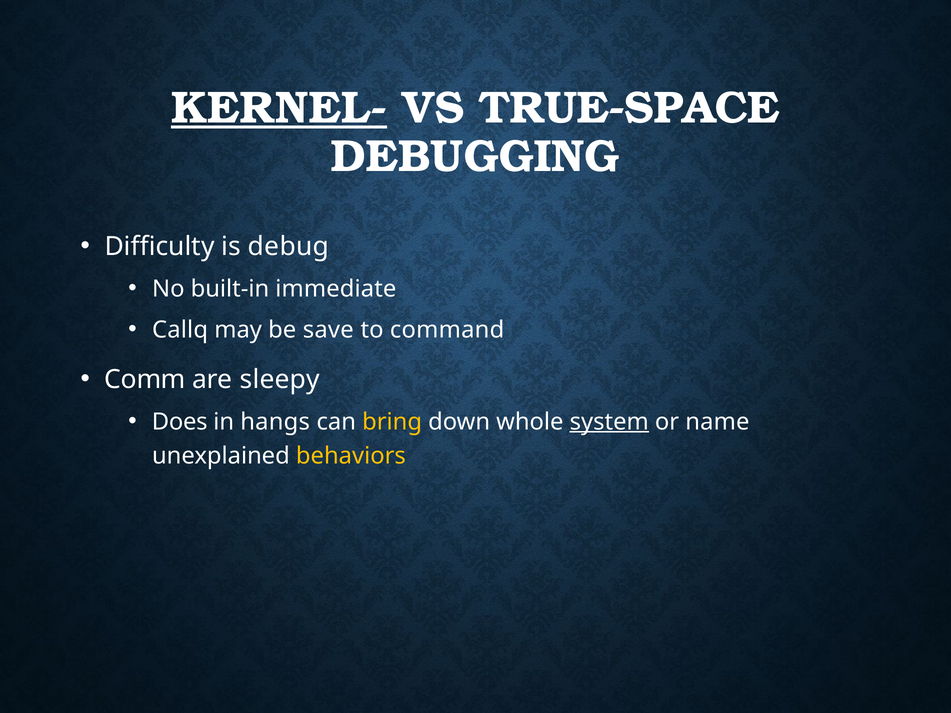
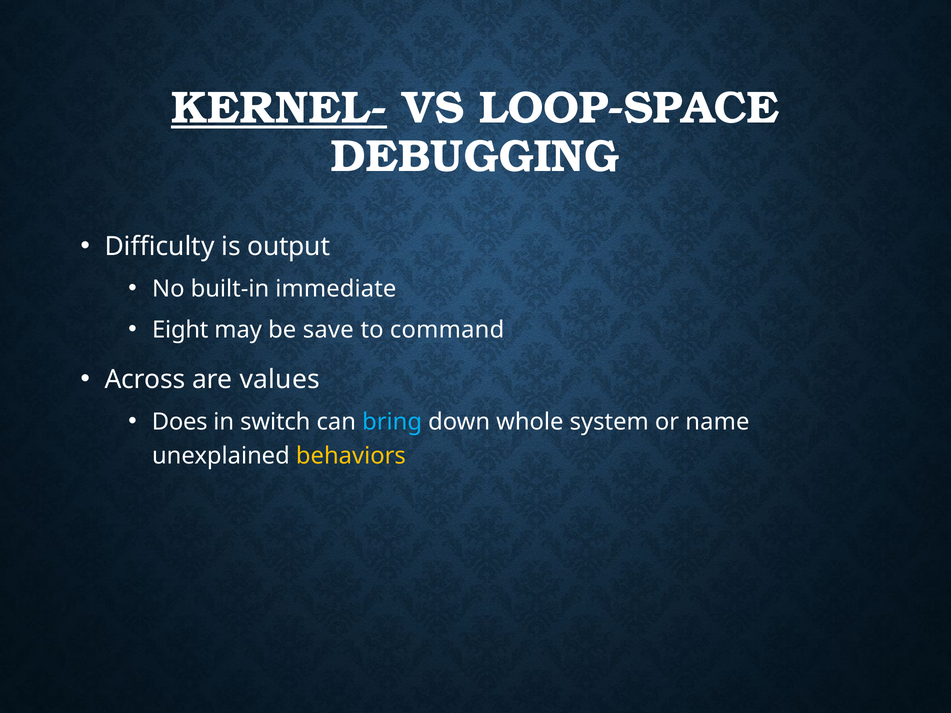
TRUE-SPACE: TRUE-SPACE -> LOOP-SPACE
debug: debug -> output
Callq: Callq -> Eight
Comm: Comm -> Across
sleepy: sleepy -> values
hangs: hangs -> switch
bring colour: yellow -> light blue
system underline: present -> none
